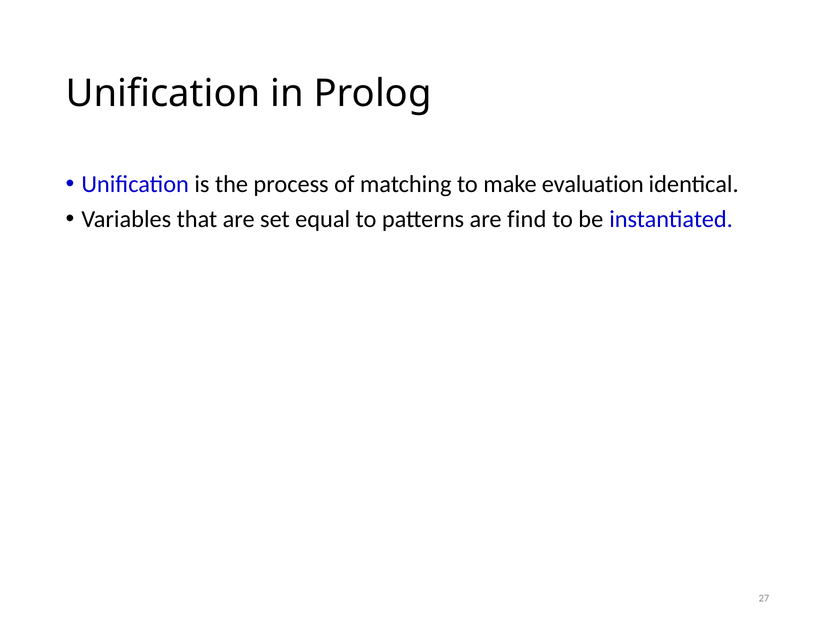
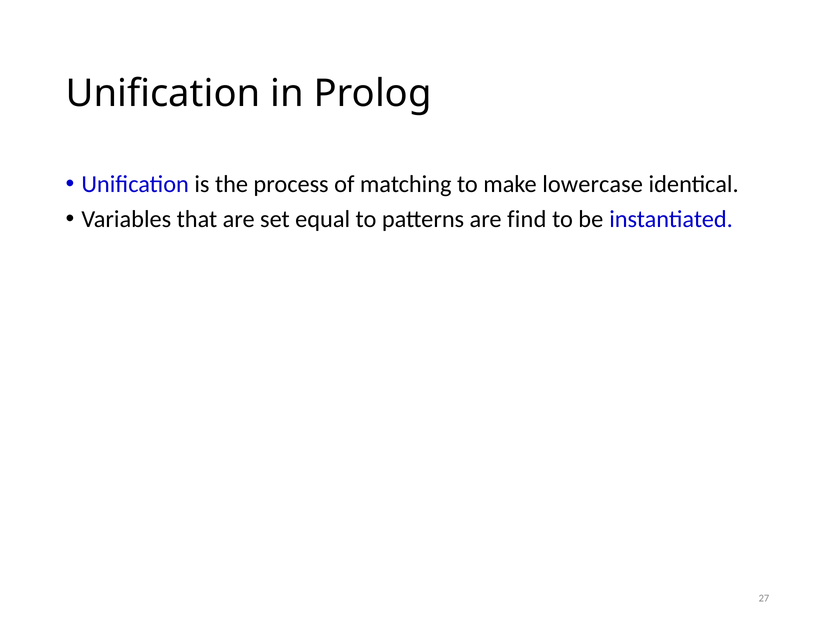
evaluation: evaluation -> lowercase
